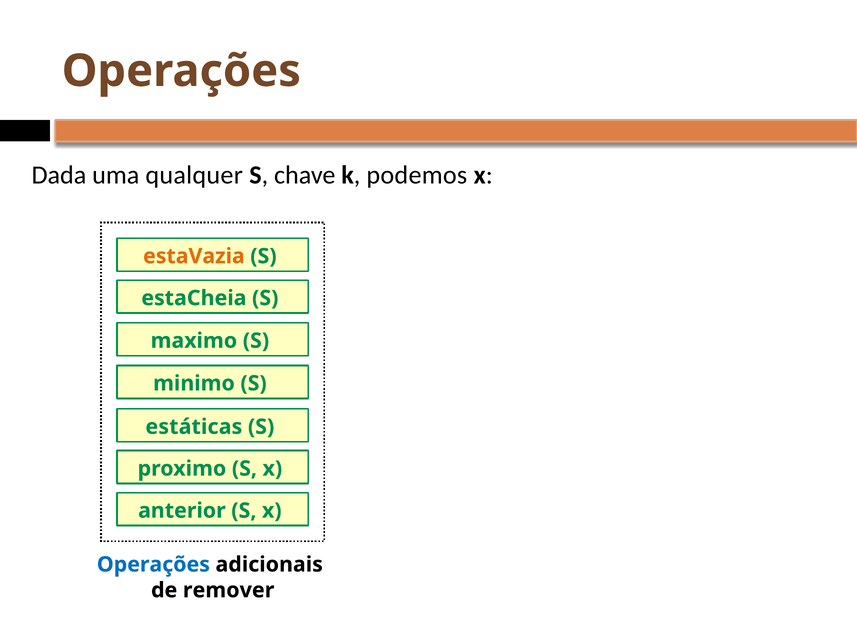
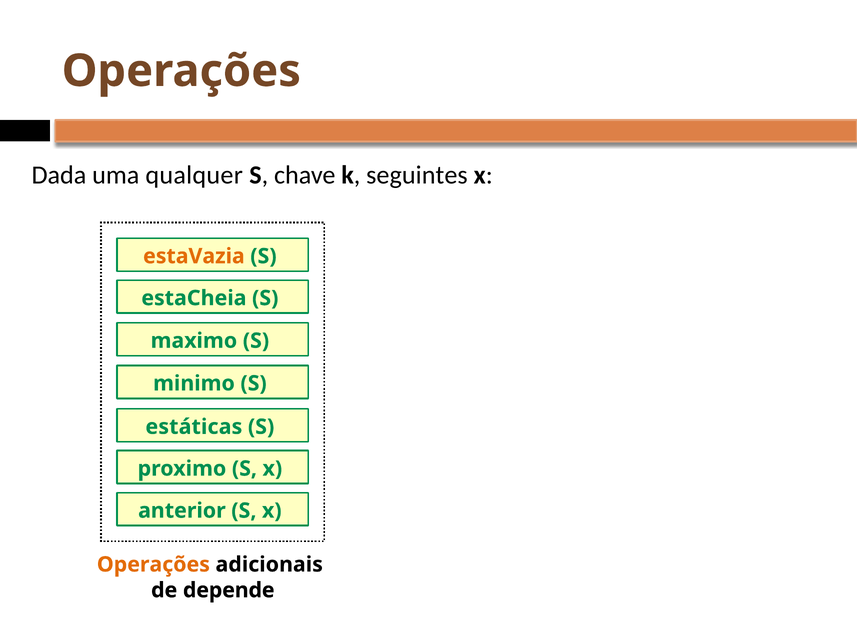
podemos: podemos -> seguintes
Operações at (153, 564) colour: blue -> orange
remover: remover -> depende
